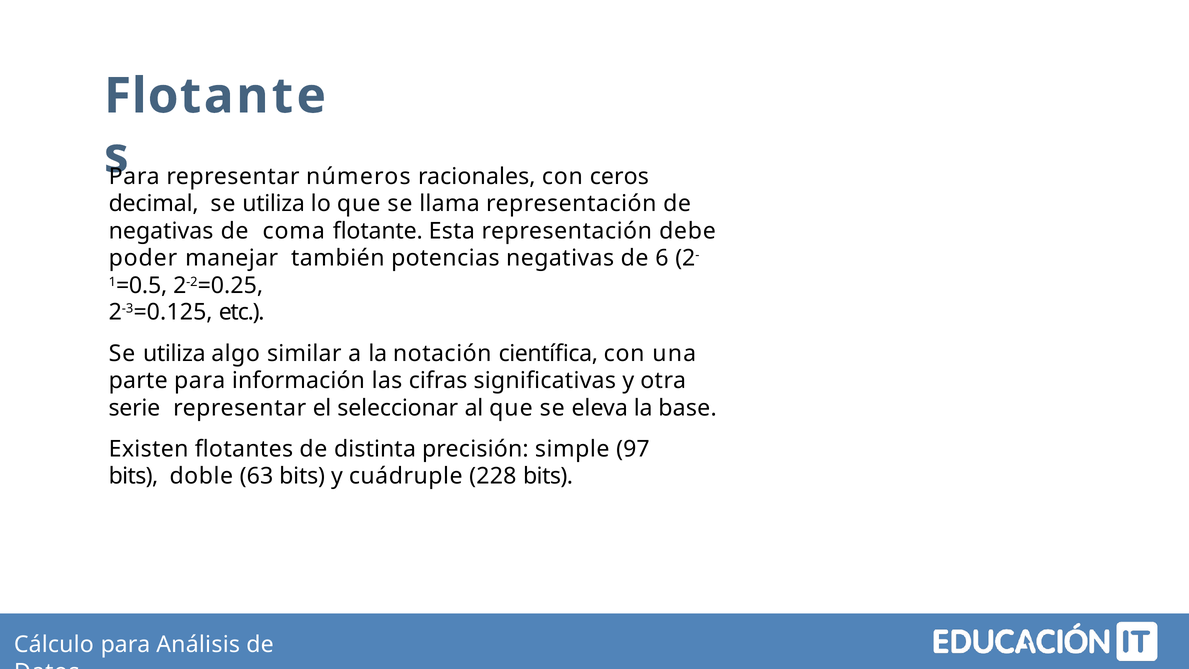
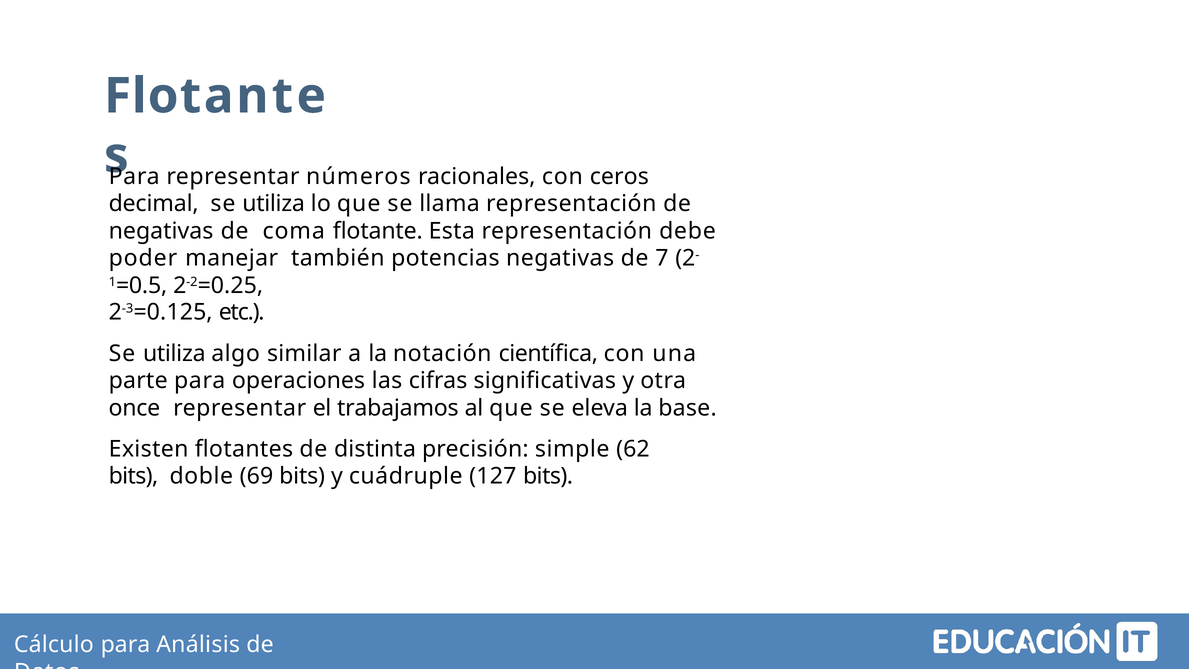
6: 6 -> 7
información: información -> operaciones
serie: serie -> once
seleccionar: seleccionar -> trabajamos
97: 97 -> 62
63: 63 -> 69
228: 228 -> 127
